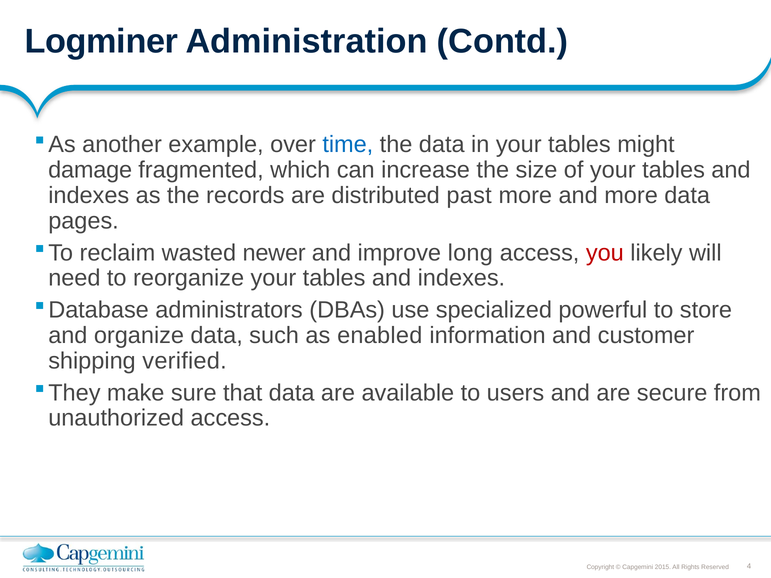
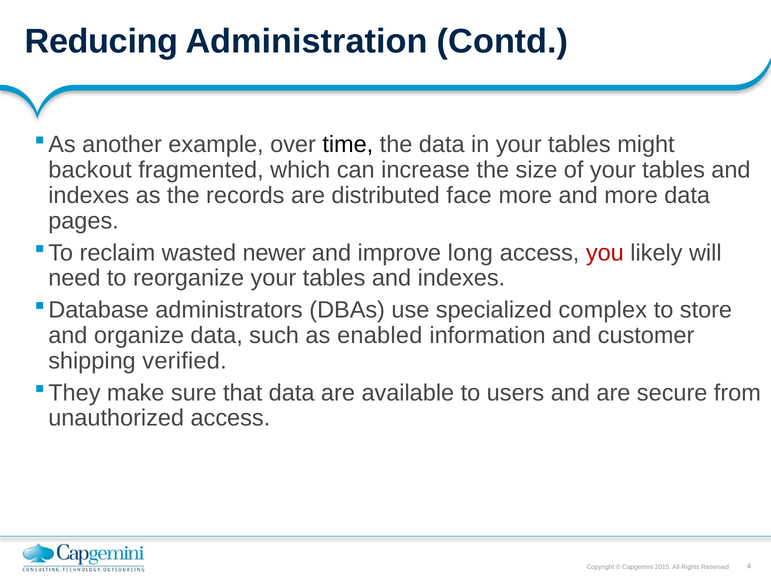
Logminer: Logminer -> Reducing
time colour: blue -> black
damage: damage -> backout
past: past -> face
powerful: powerful -> complex
